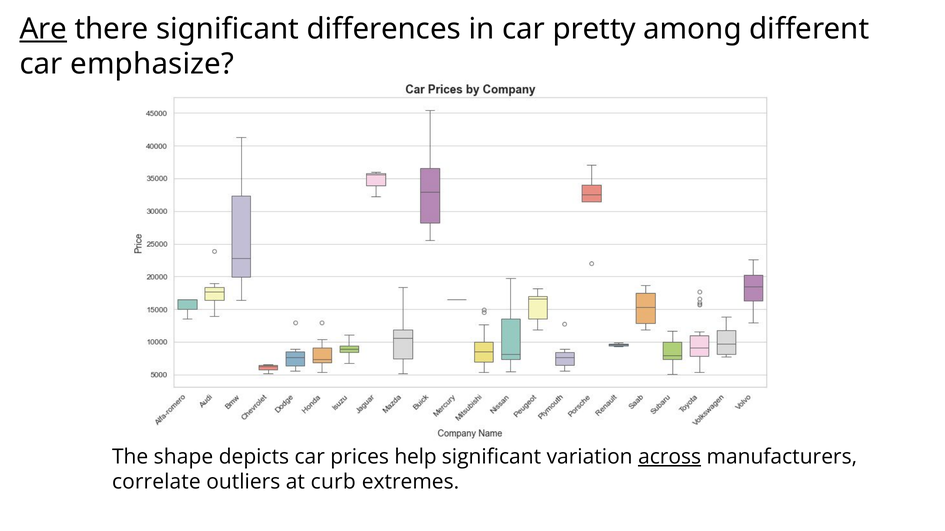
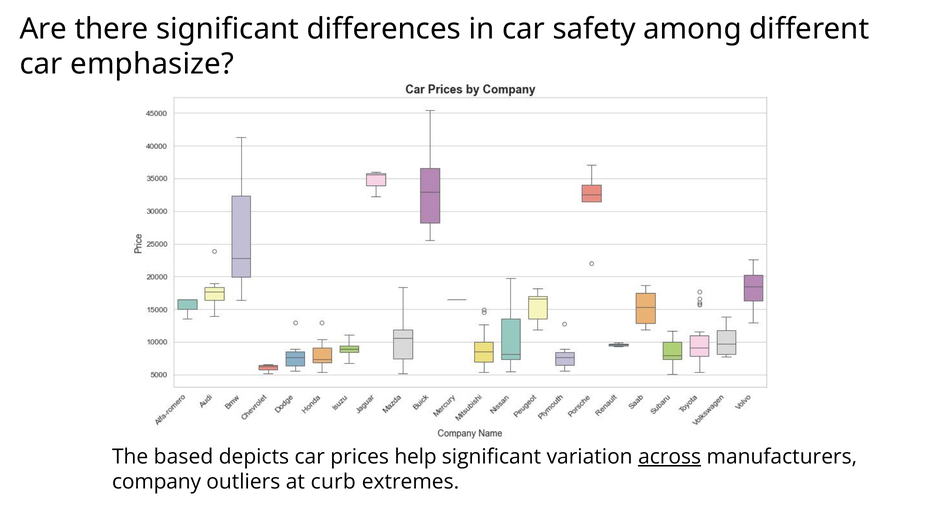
Are underline: present -> none
pretty: pretty -> safety
shape: shape -> based
correlate: correlate -> company
